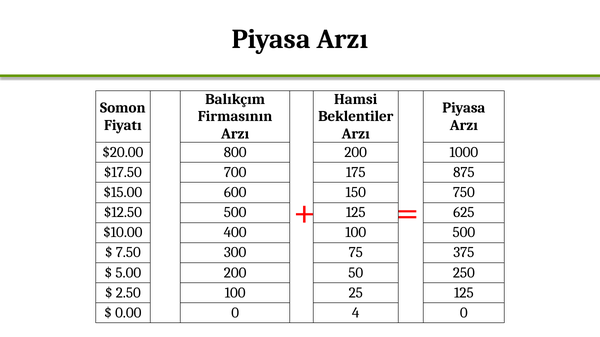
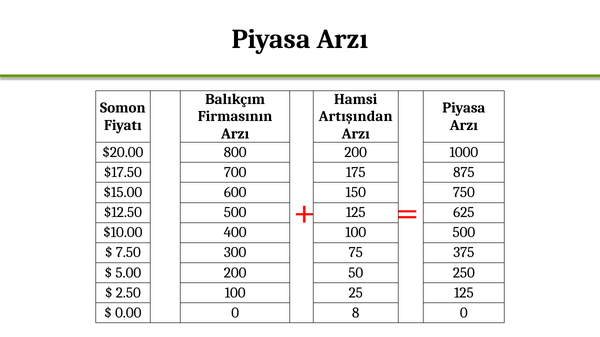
Beklentiler: Beklentiler -> Artışından
4: 4 -> 8
